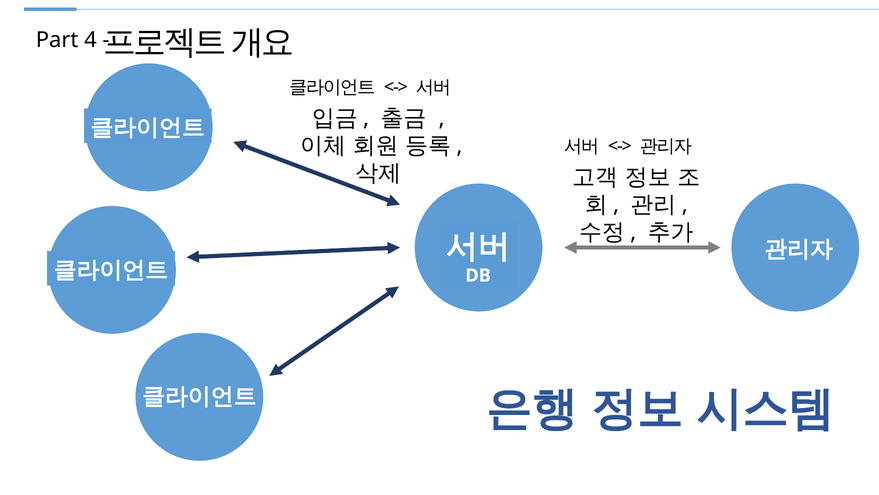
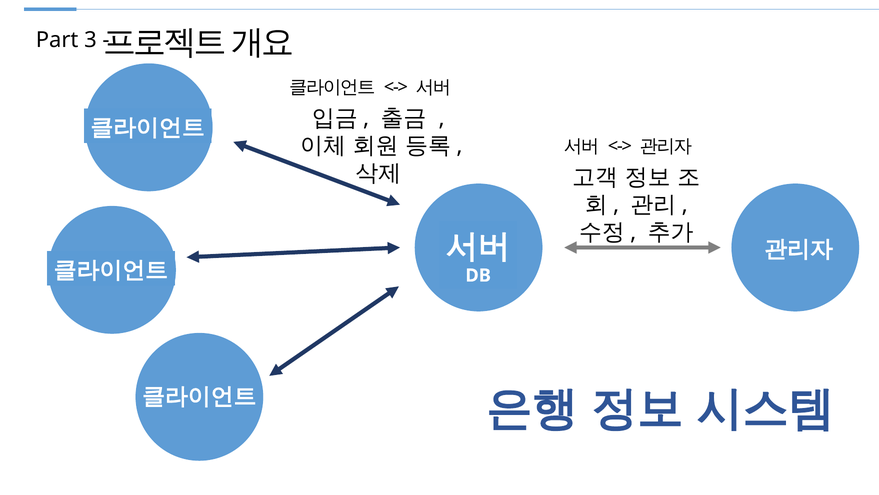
4: 4 -> 3
